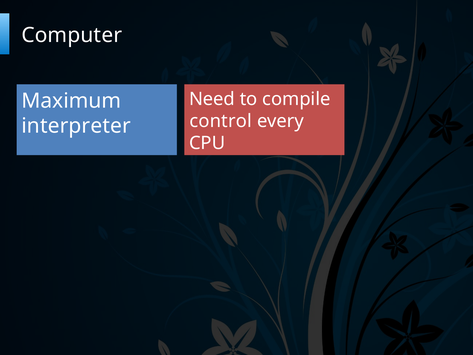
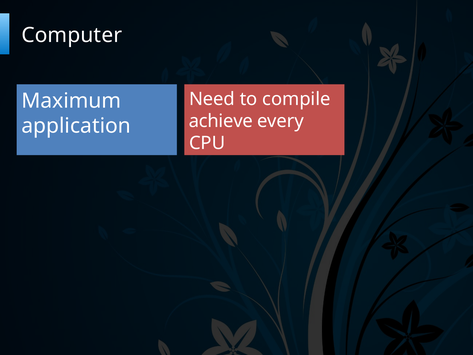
control: control -> achieve
interpreter: interpreter -> application
